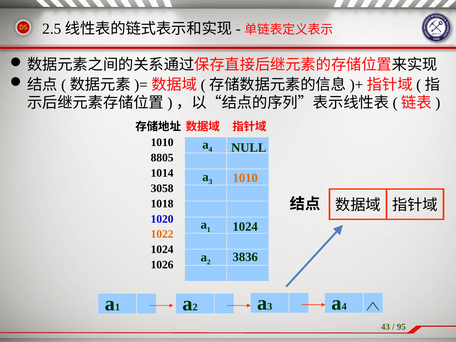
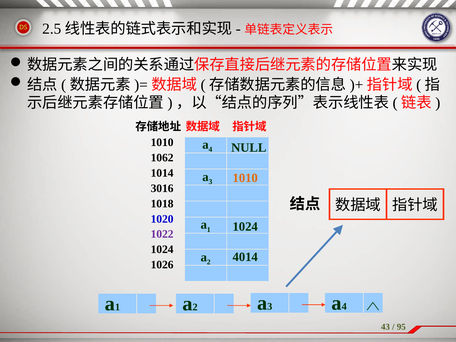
8805: 8805 -> 1062
3058: 3058 -> 3016
1022 colour: orange -> purple
3836: 3836 -> 4014
